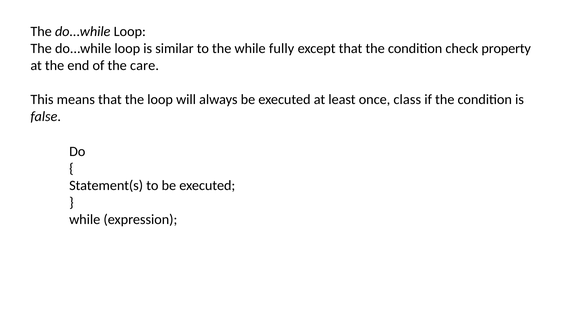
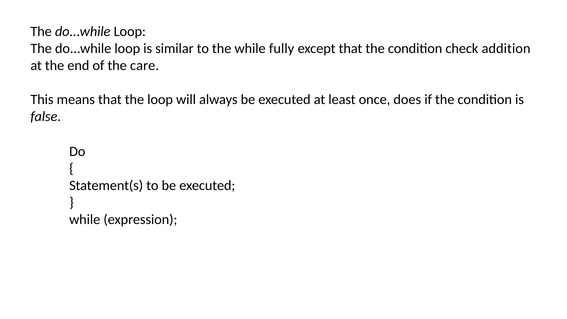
property: property -> addition
class: class -> does
